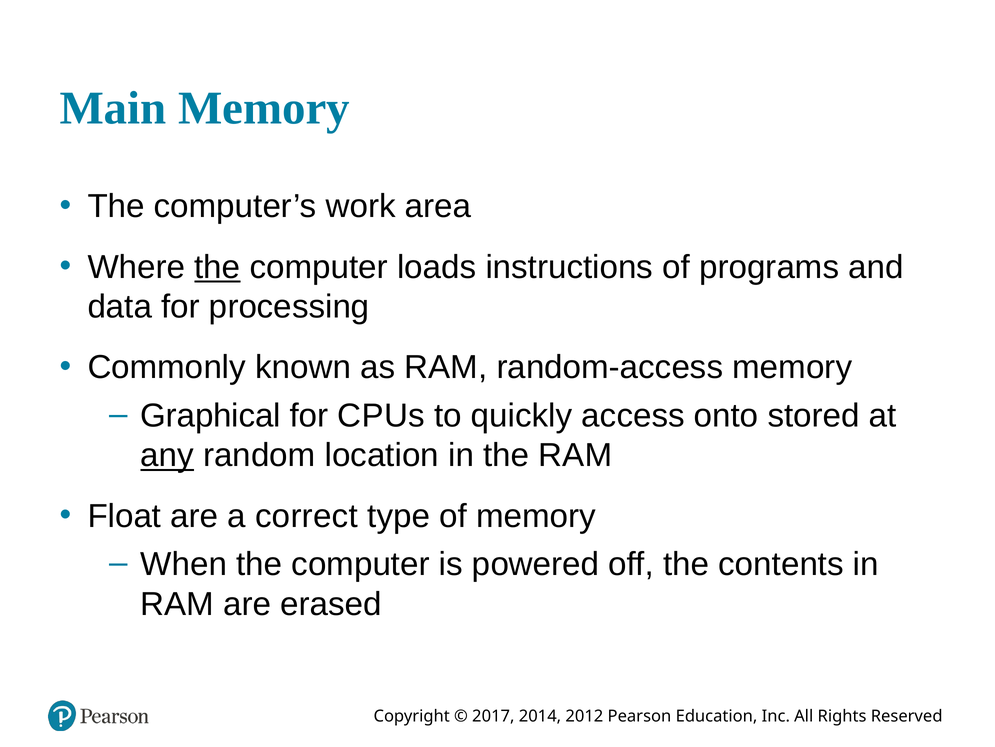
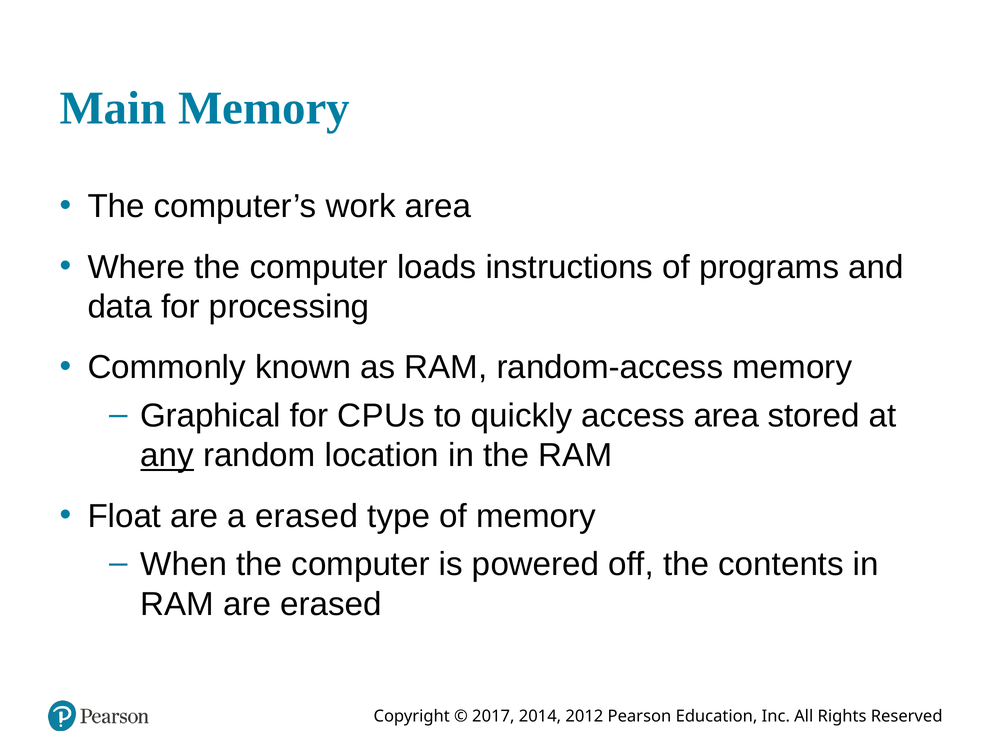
the at (217, 267) underline: present -> none
access onto: onto -> area
a correct: correct -> erased
